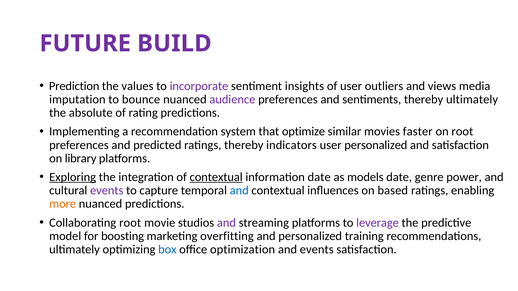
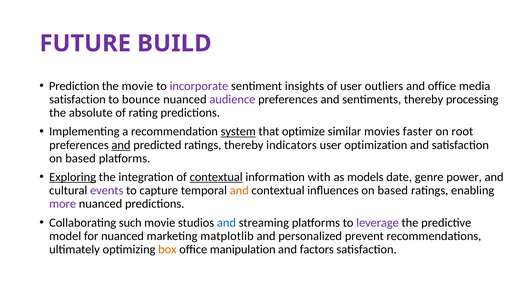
the values: values -> movie
and views: views -> office
imputation at (77, 100): imputation -> satisfaction
thereby ultimately: ultimately -> processing
system underline: none -> present
and at (121, 145) underline: none -> present
user personalized: personalized -> optimization
library at (81, 159): library -> based
information date: date -> with
and at (239, 191) colour: blue -> orange
more colour: orange -> purple
Collaborating root: root -> such
and at (226, 223) colour: purple -> blue
for boosting: boosting -> nuanced
overfitting: overfitting -> matplotlib
training: training -> prevent
box colour: blue -> orange
optimization: optimization -> manipulation
and events: events -> factors
